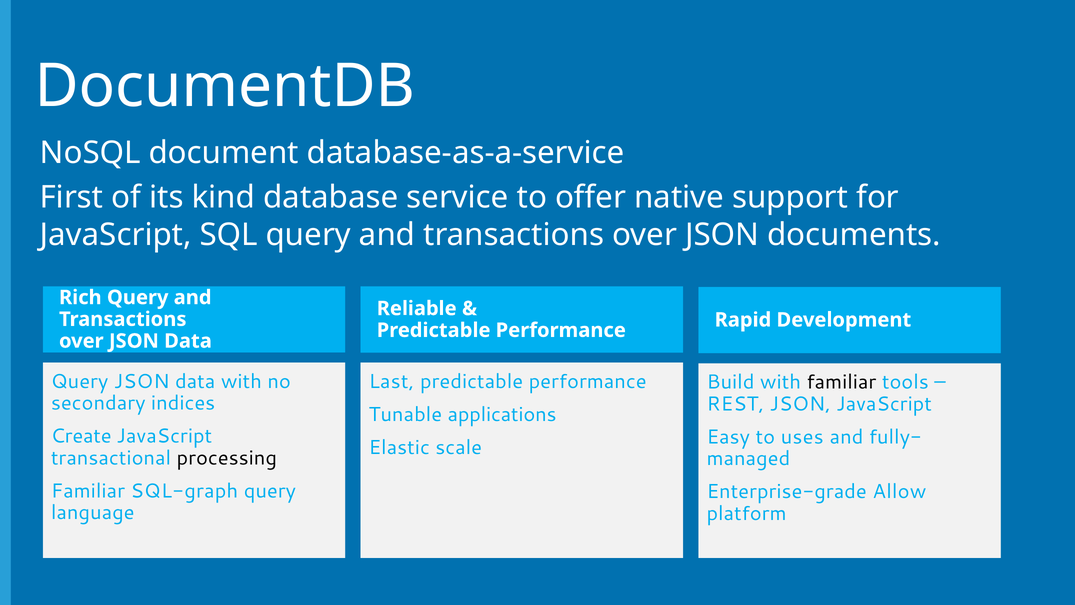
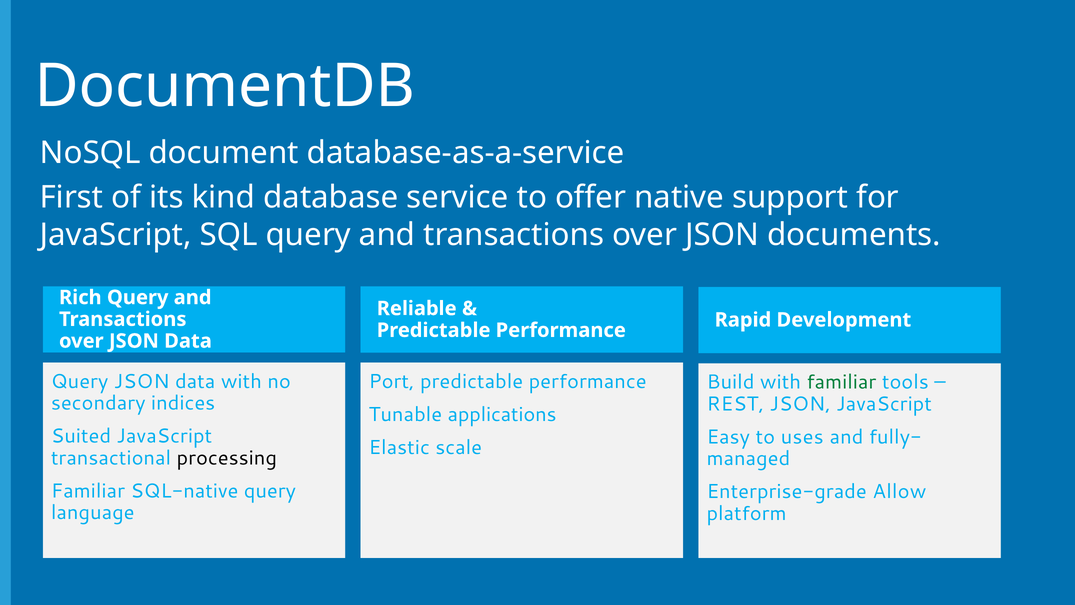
Last: Last -> Port
familiar at (841, 382) colour: black -> green
Create: Create -> Suited
SQL-graph: SQL-graph -> SQL-native
